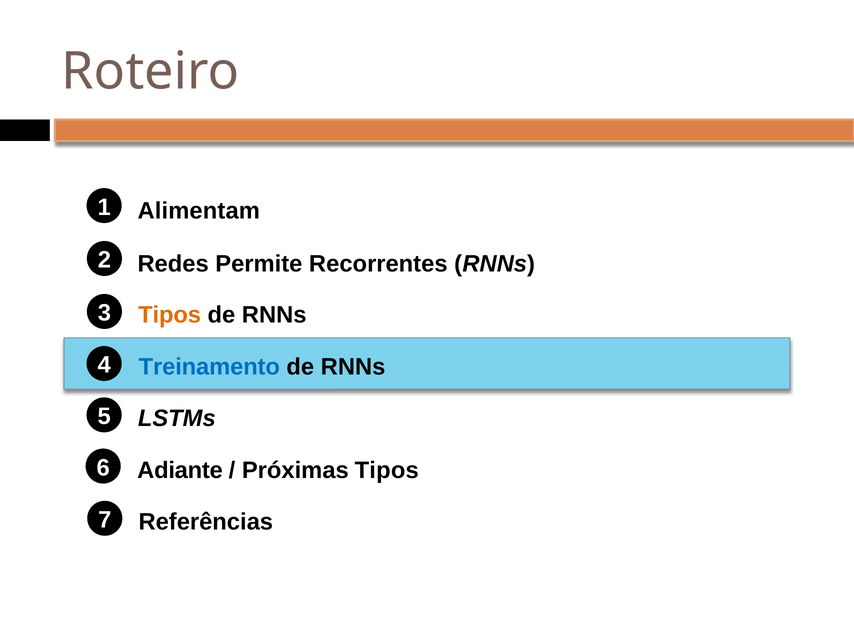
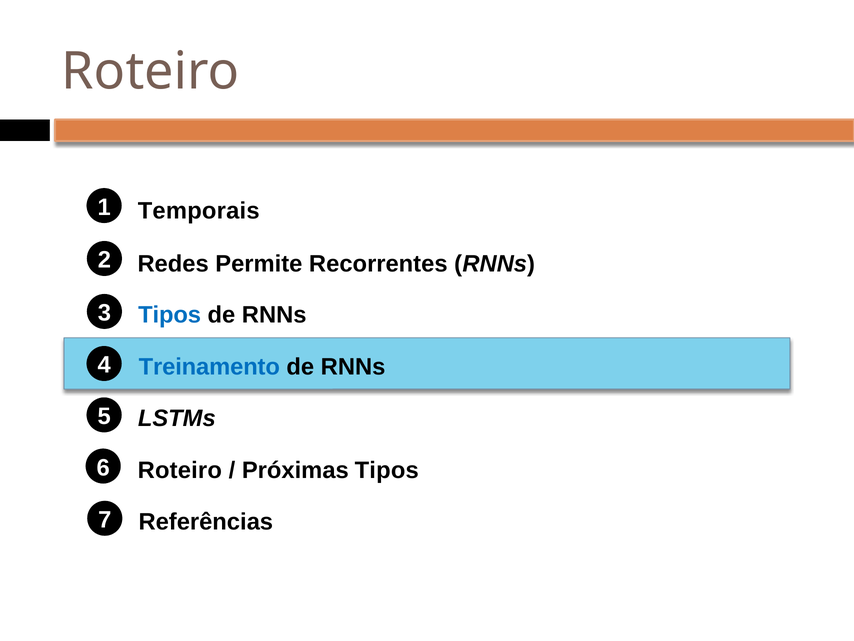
Alimentam: Alimentam -> Temporais
Tipos at (170, 315) colour: orange -> blue
Adiante at (180, 470): Adiante -> Roteiro
